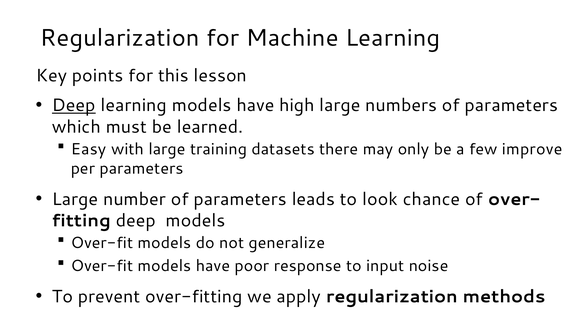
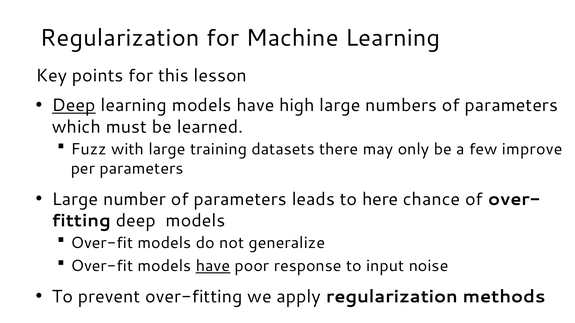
Easy: Easy -> Fuzz
look: look -> here
have at (213, 266) underline: none -> present
